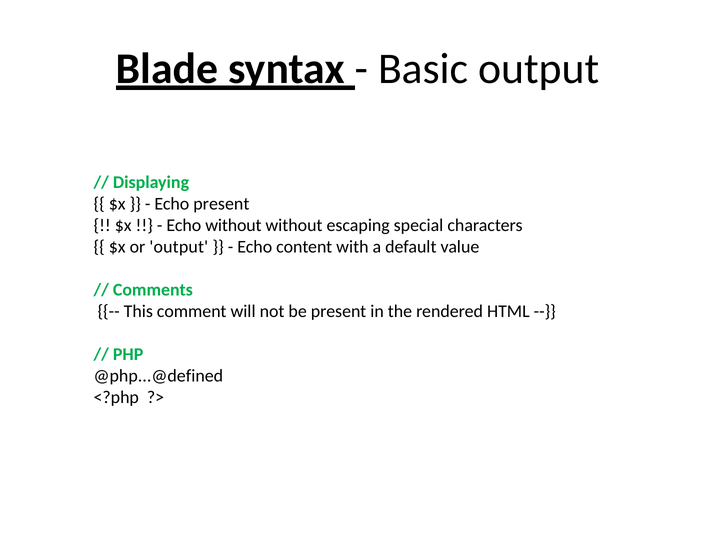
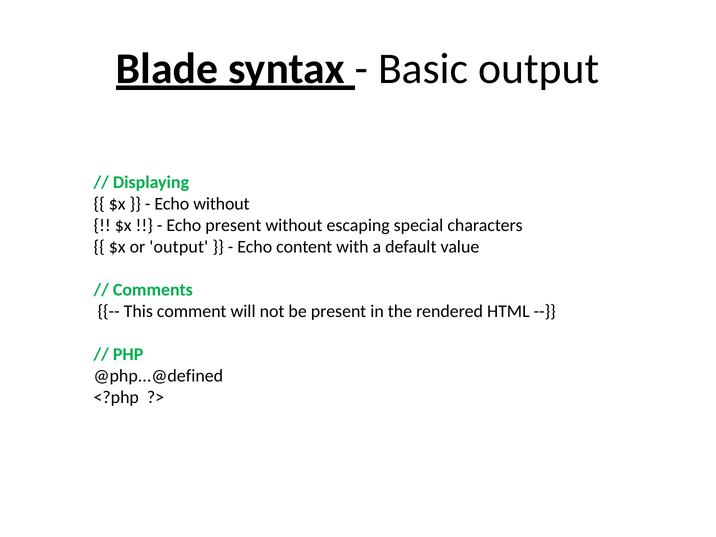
Echo present: present -> without
Echo without: without -> present
